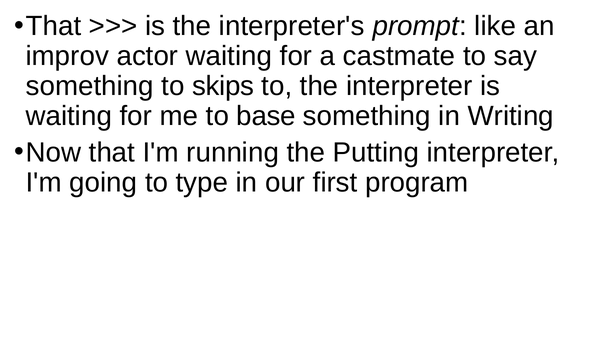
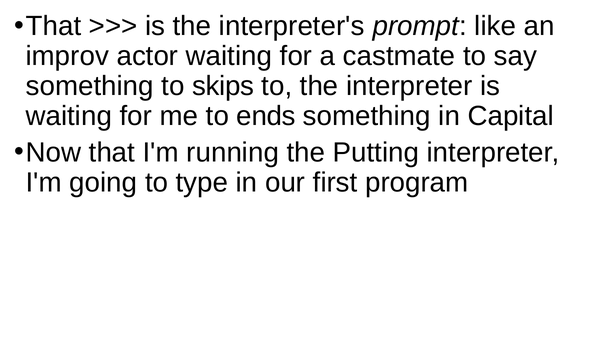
base: base -> ends
Writing: Writing -> Capital
